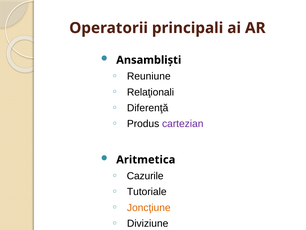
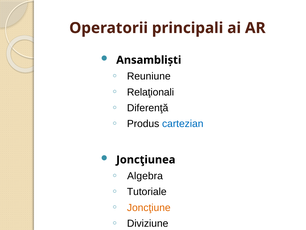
cartezian colour: purple -> blue
Aritmetica: Aritmetica -> Joncţiunea
Cazurile: Cazurile -> Algebra
